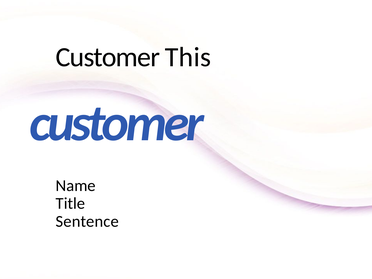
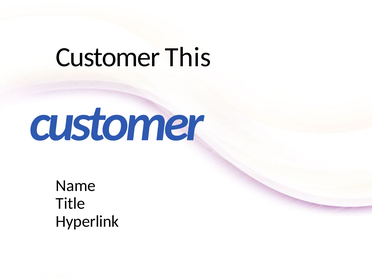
Sentence: Sentence -> Hyperlink
